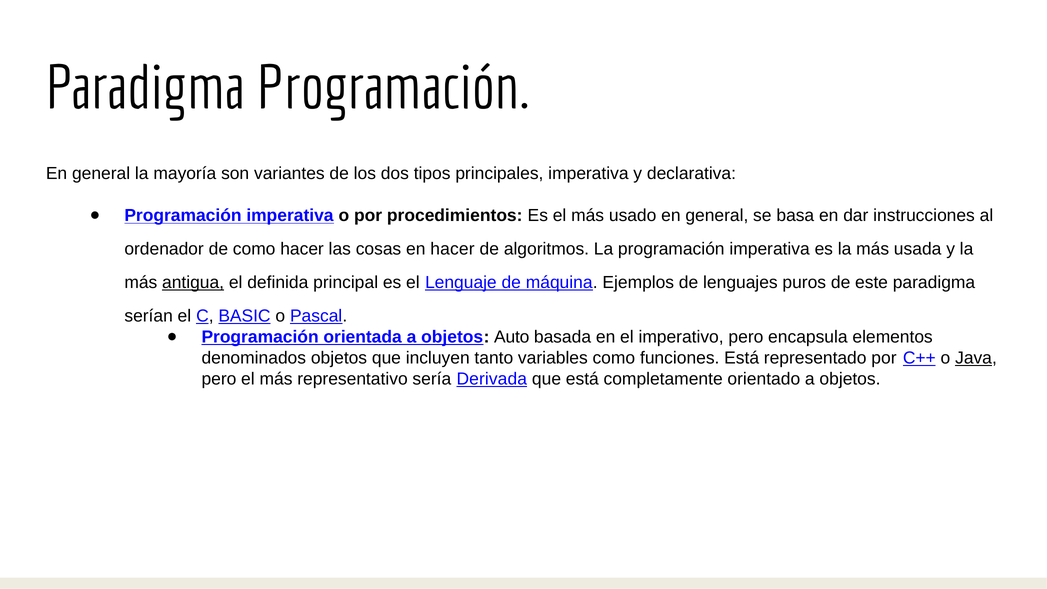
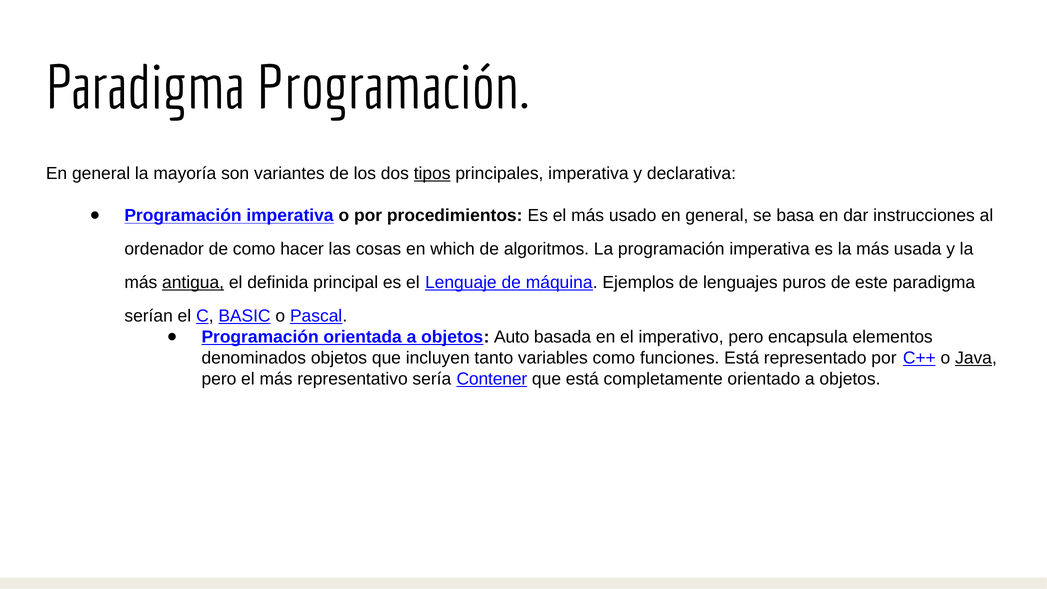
tipos underline: none -> present
en hacer: hacer -> which
Derivada: Derivada -> Contener
